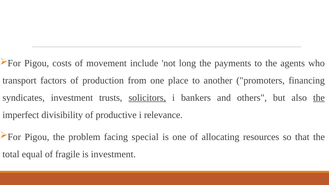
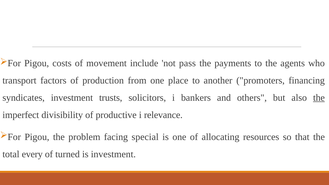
long: long -> pass
solicitors underline: present -> none
equal: equal -> every
fragile: fragile -> turned
